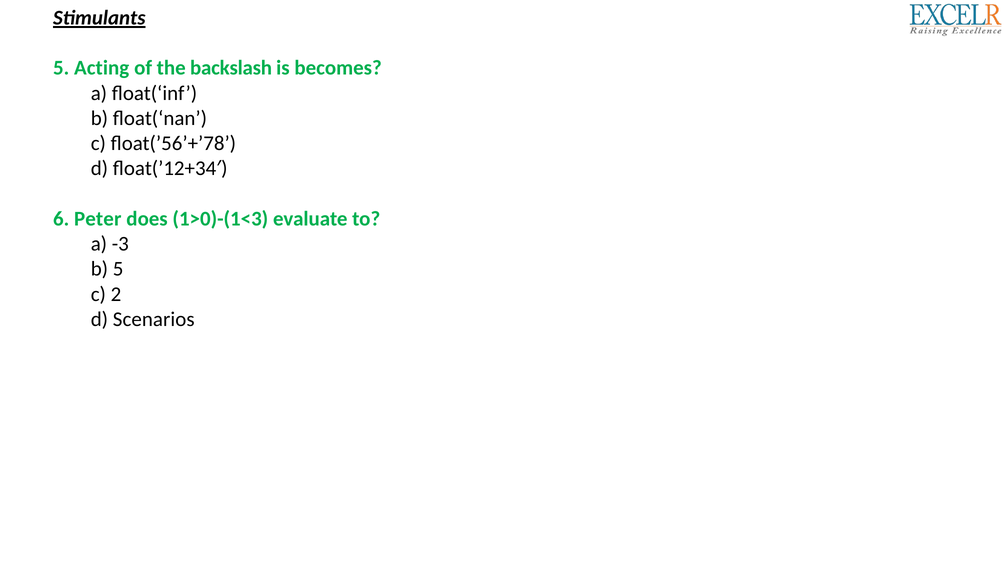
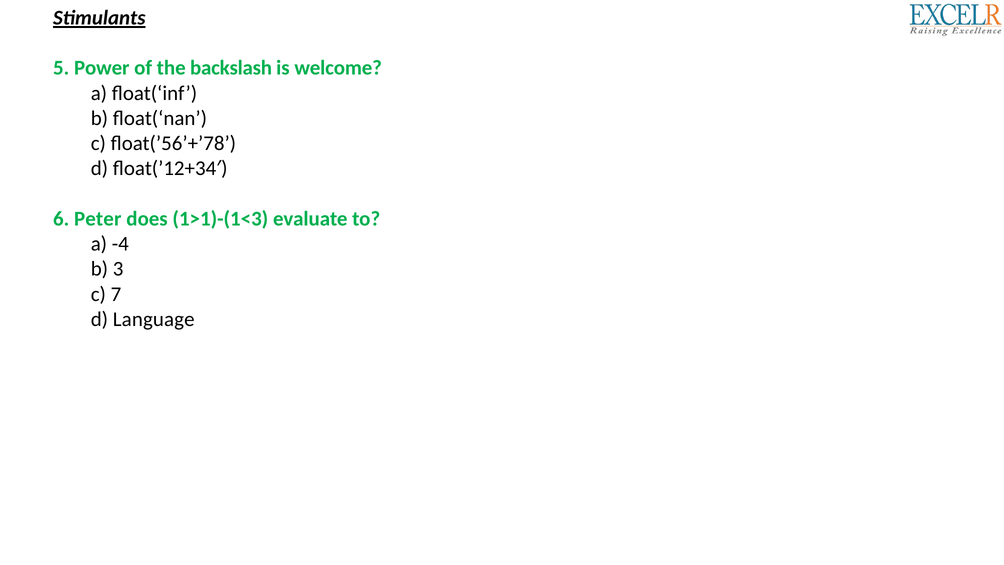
Acting: Acting -> Power
becomes: becomes -> welcome
1>0)-(1<3: 1>0)-(1<3 -> 1>1)-(1<3
-3: -3 -> -4
b 5: 5 -> 3
2: 2 -> 7
Scenarios: Scenarios -> Language
